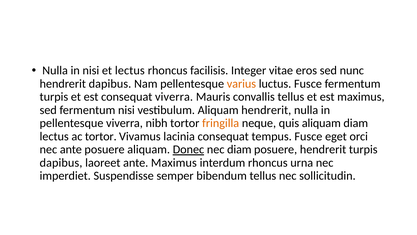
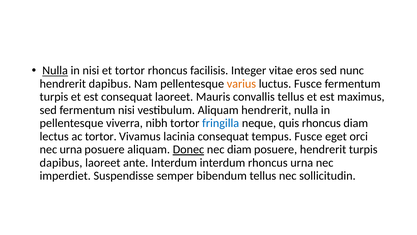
Nulla at (55, 71) underline: none -> present
et lectus: lectus -> tortor
consequat viverra: viverra -> laoreet
fringilla colour: orange -> blue
quis aliquam: aliquam -> rhoncus
nec ante: ante -> urna
ante Maximus: Maximus -> Interdum
